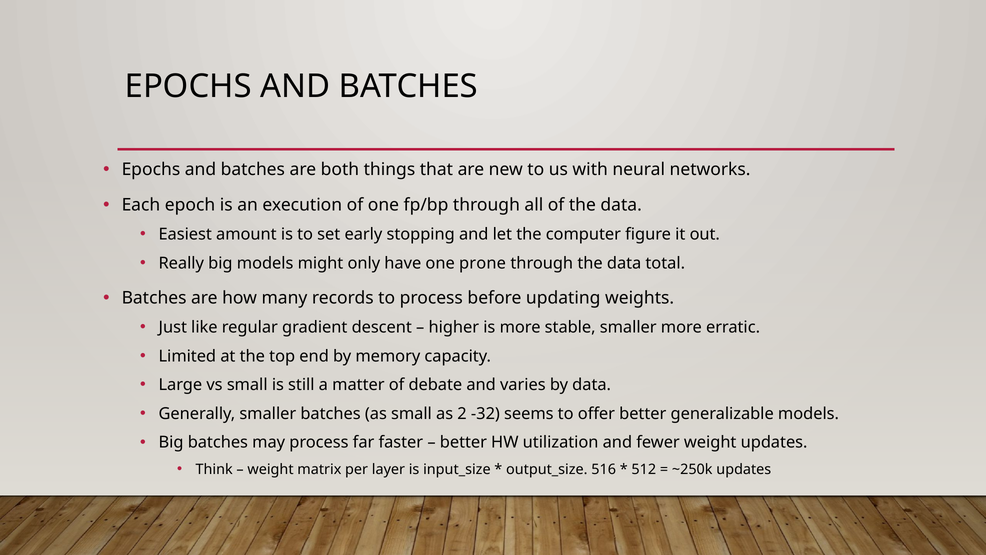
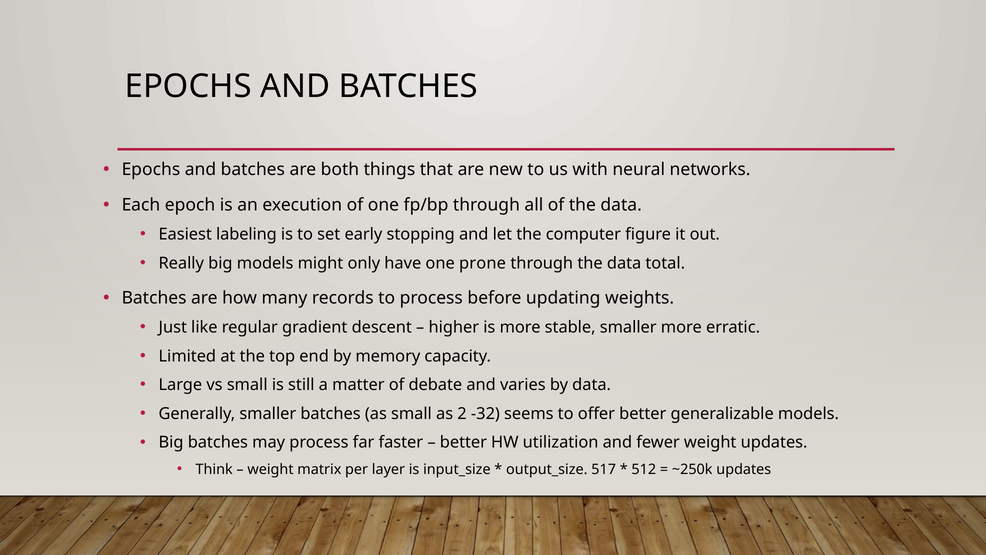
amount: amount -> labeling
516: 516 -> 517
